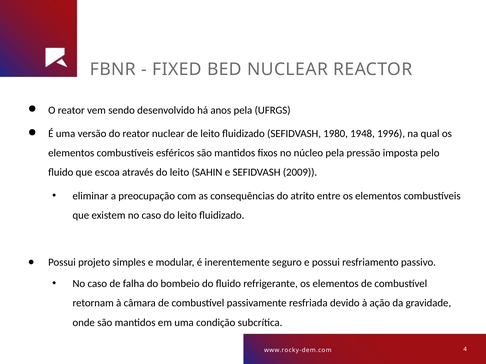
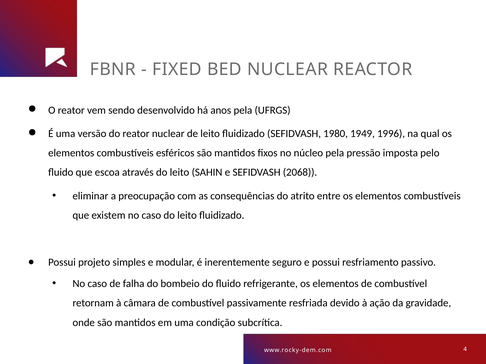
1948: 1948 -> 1949
2009: 2009 -> 2068
